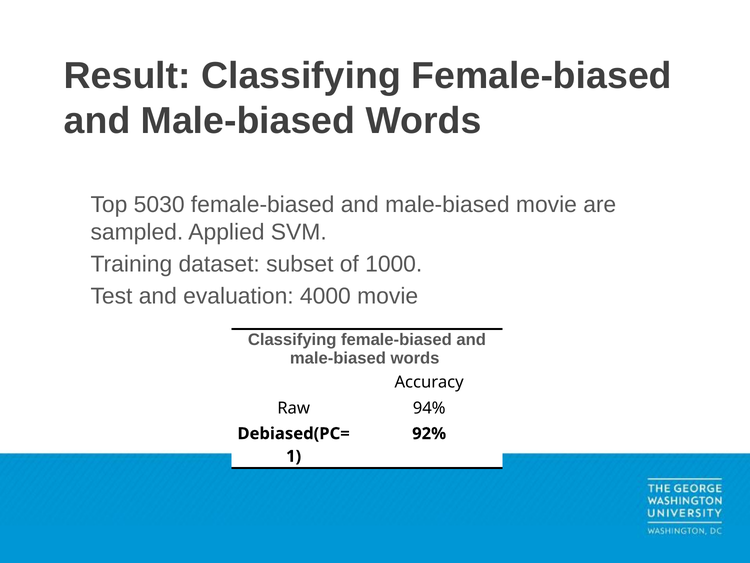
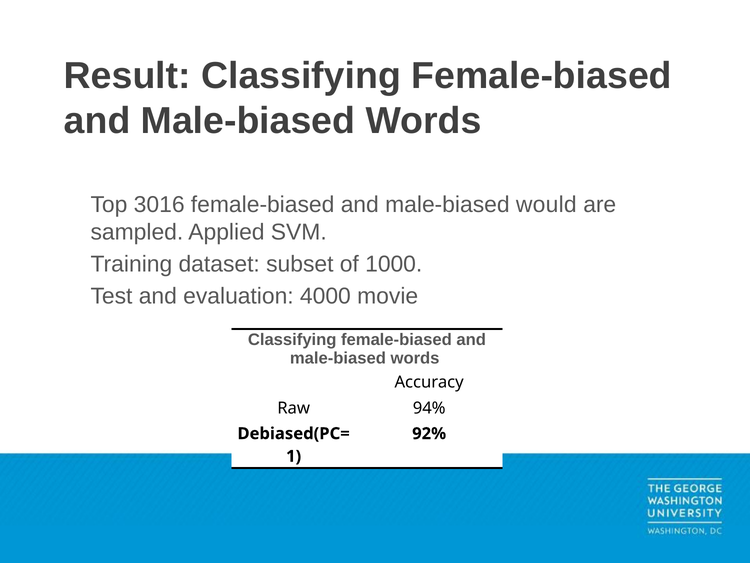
5030: 5030 -> 3016
male-biased movie: movie -> would
